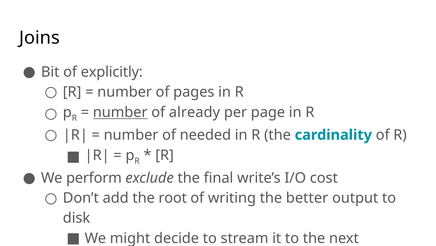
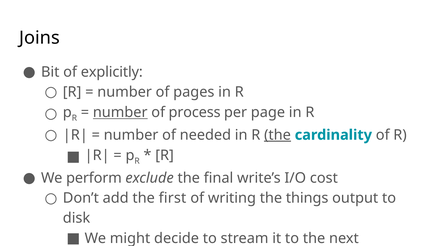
already: already -> process
the at (278, 135) underline: none -> present
root: root -> first
better: better -> things
